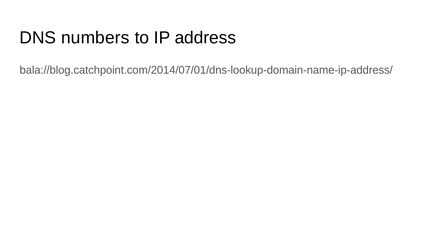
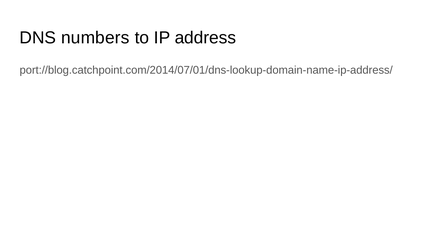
bala://blog.catchpoint.com/2014/07/01/dns-lookup-domain-name-ip-address/: bala://blog.catchpoint.com/2014/07/01/dns-lookup-domain-name-ip-address/ -> port://blog.catchpoint.com/2014/07/01/dns-lookup-domain-name-ip-address/
